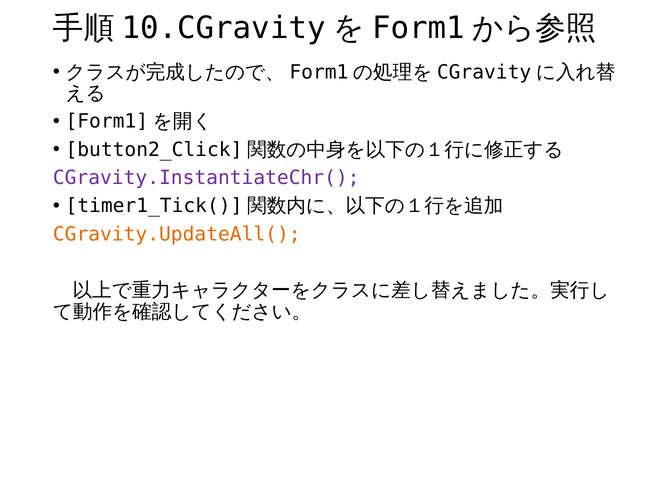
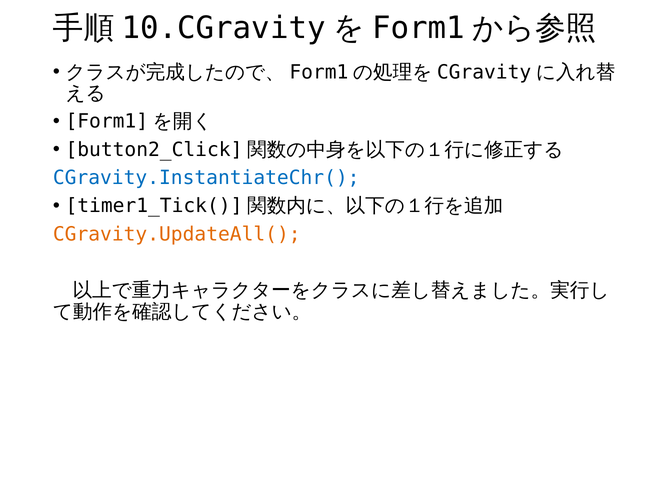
CGravity.InstantiateChr( colour: purple -> blue
